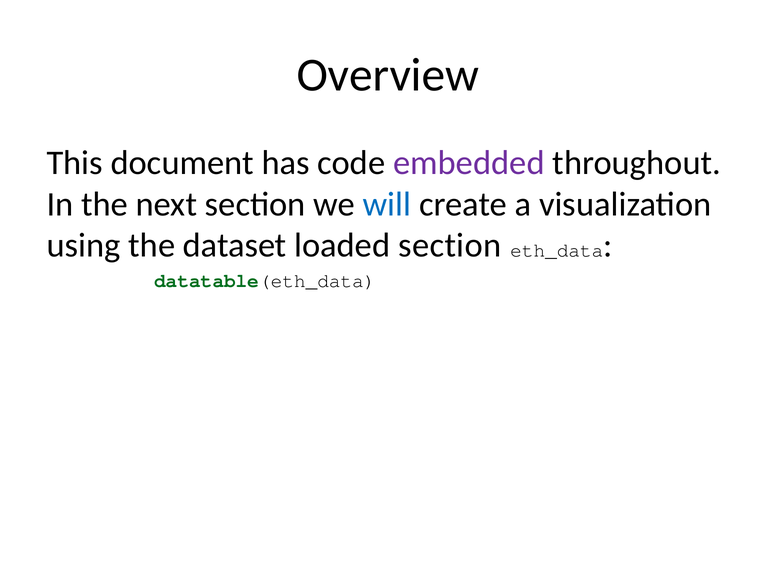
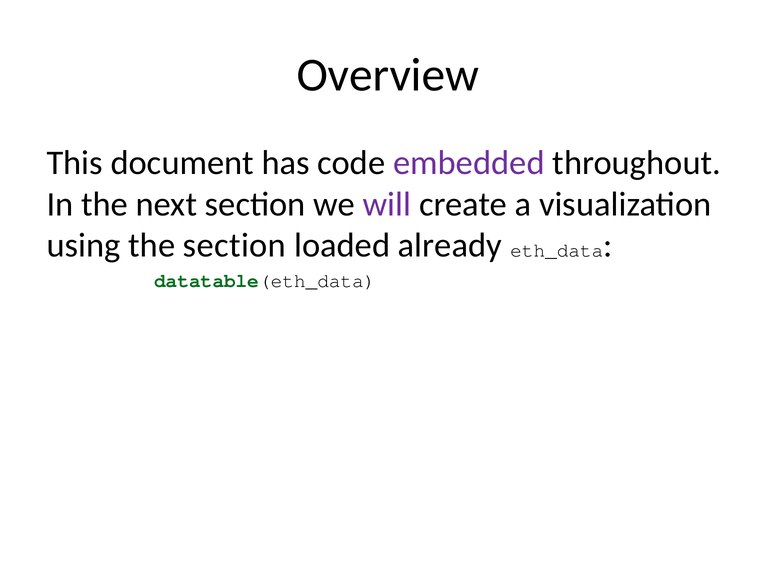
will colour: blue -> purple
the dataset: dataset -> section
loaded section: section -> already
